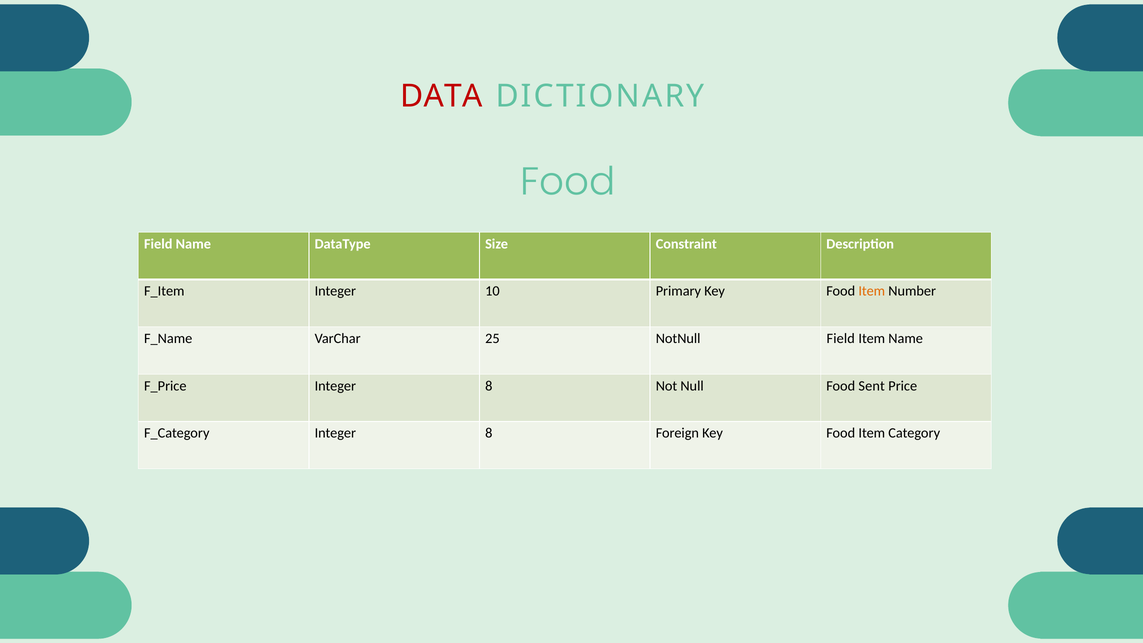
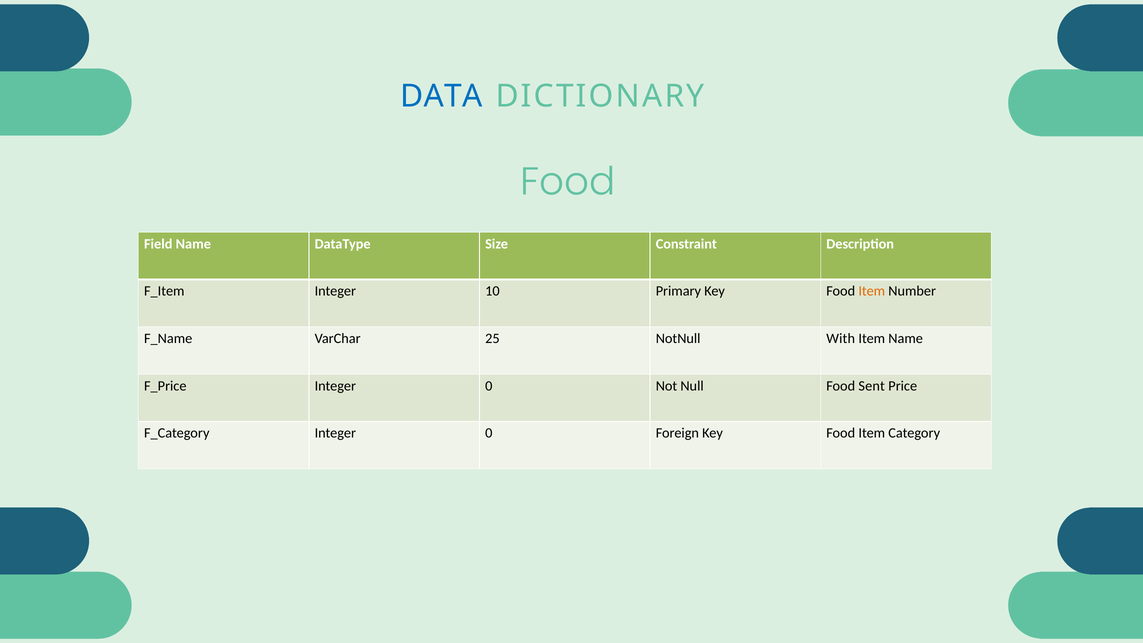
DATA colour: red -> blue
NotNull Field: Field -> With
8 at (489, 386): 8 -> 0
8 at (489, 433): 8 -> 0
